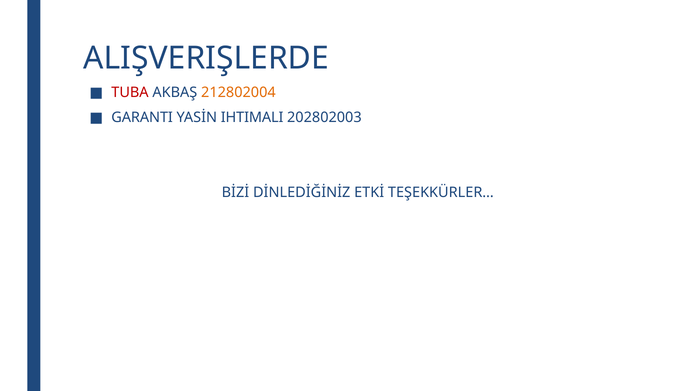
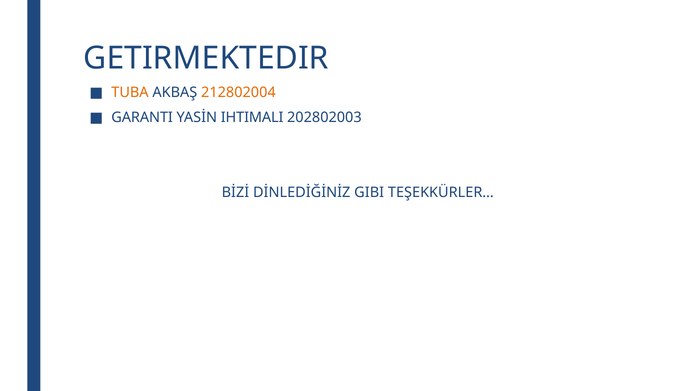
ALIŞVERIŞLERDE: ALIŞVERIŞLERDE -> GETIRMEKTEDIR
TUBA colour: red -> orange
ETKİ: ETKİ -> GIBI
